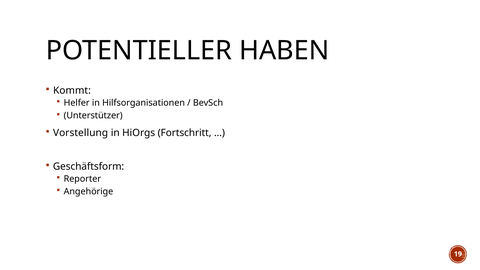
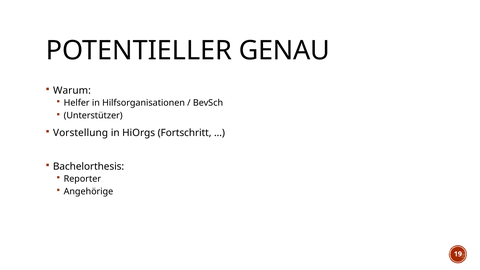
HABEN: HABEN -> GENAU
Kommt: Kommt -> Warum
Geschäftsform: Geschäftsform -> Bachelorthesis
